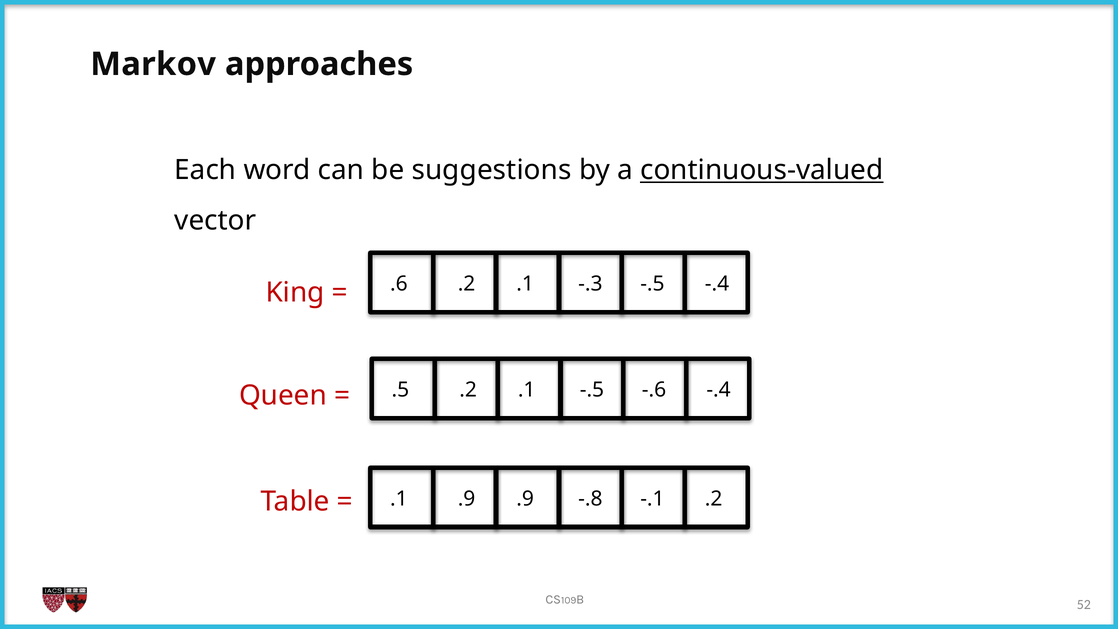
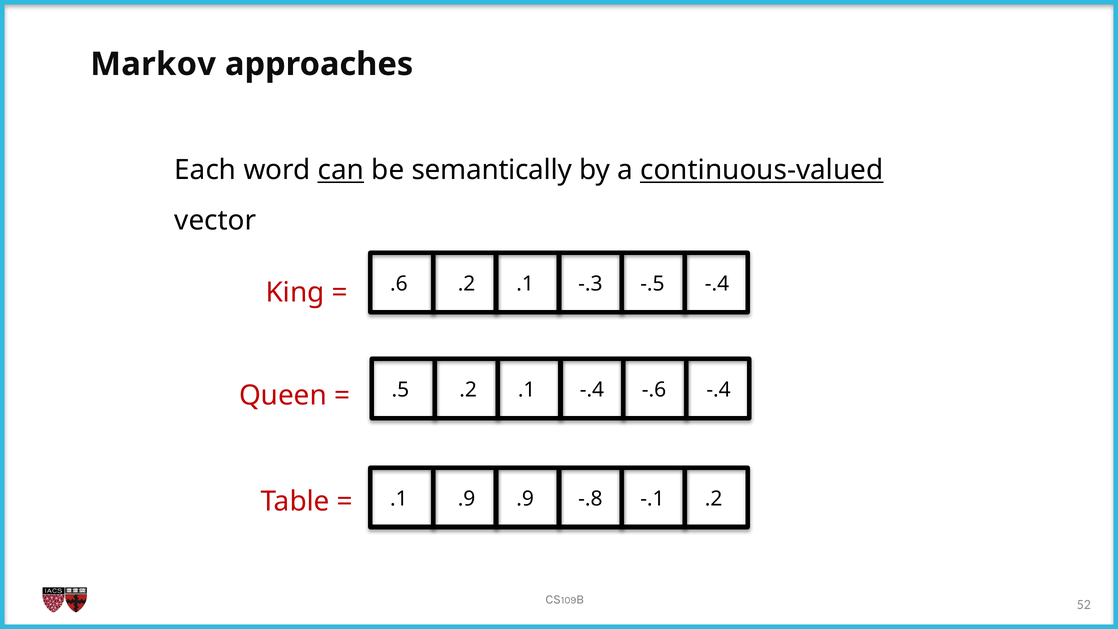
can underline: none -> present
suggestions: suggestions -> semantically
.1 -.5: -.5 -> -.4
